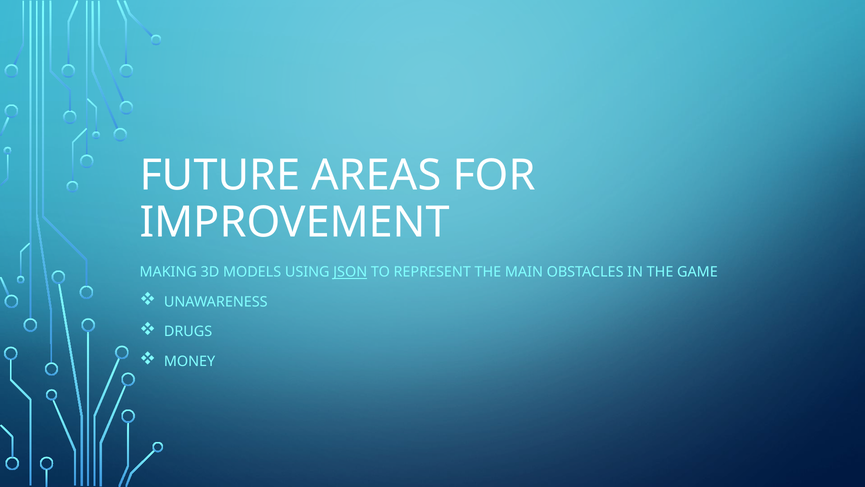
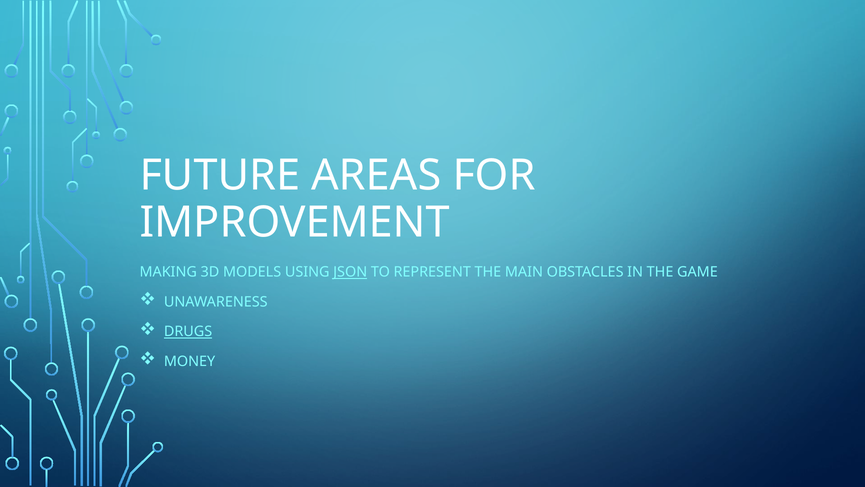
DRUGS underline: none -> present
